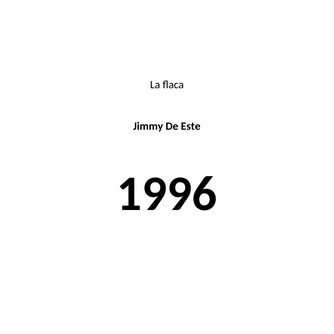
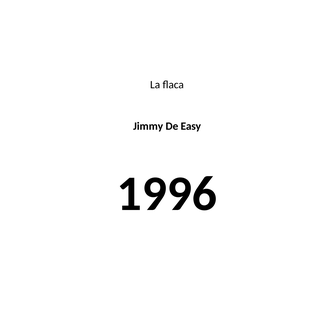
Este: Este -> Easy
